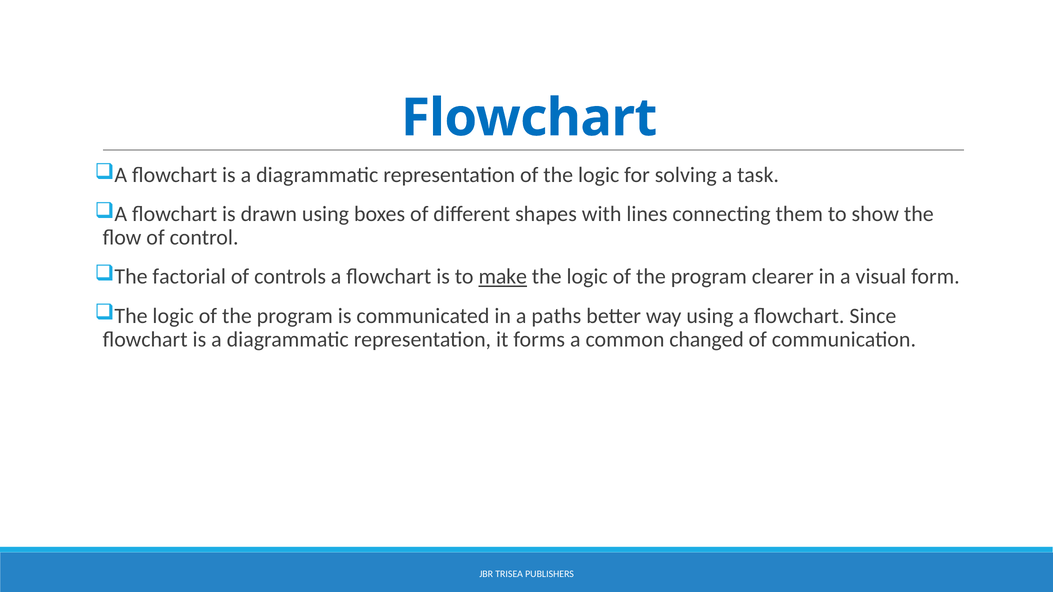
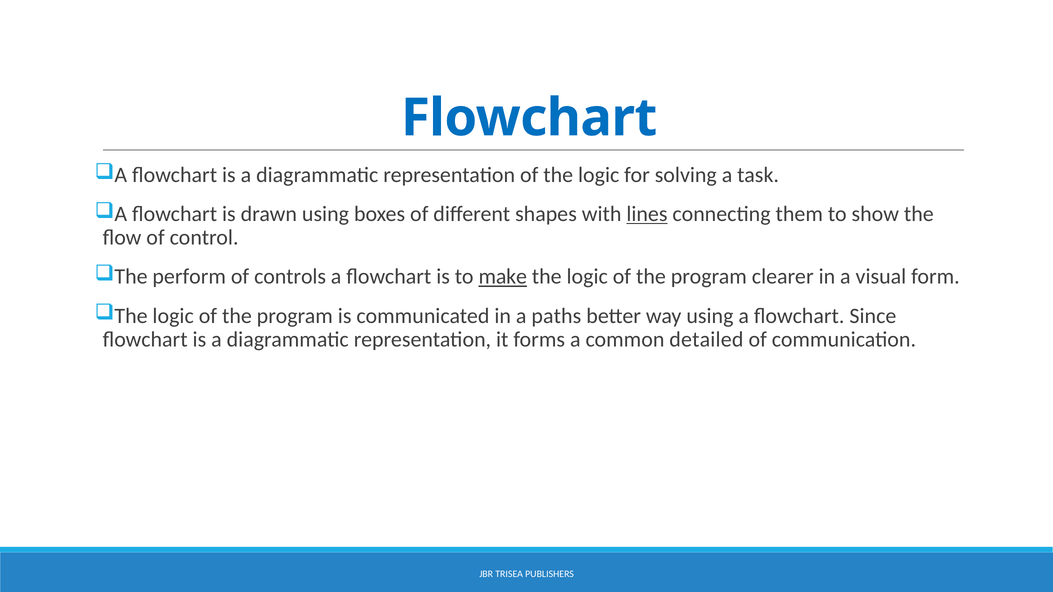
lines underline: none -> present
factorial: factorial -> perform
changed: changed -> detailed
